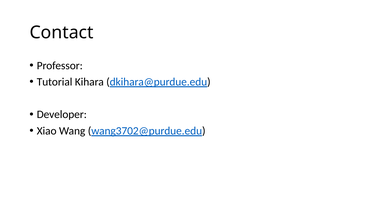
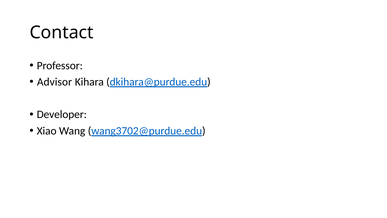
Tutorial: Tutorial -> Advisor
